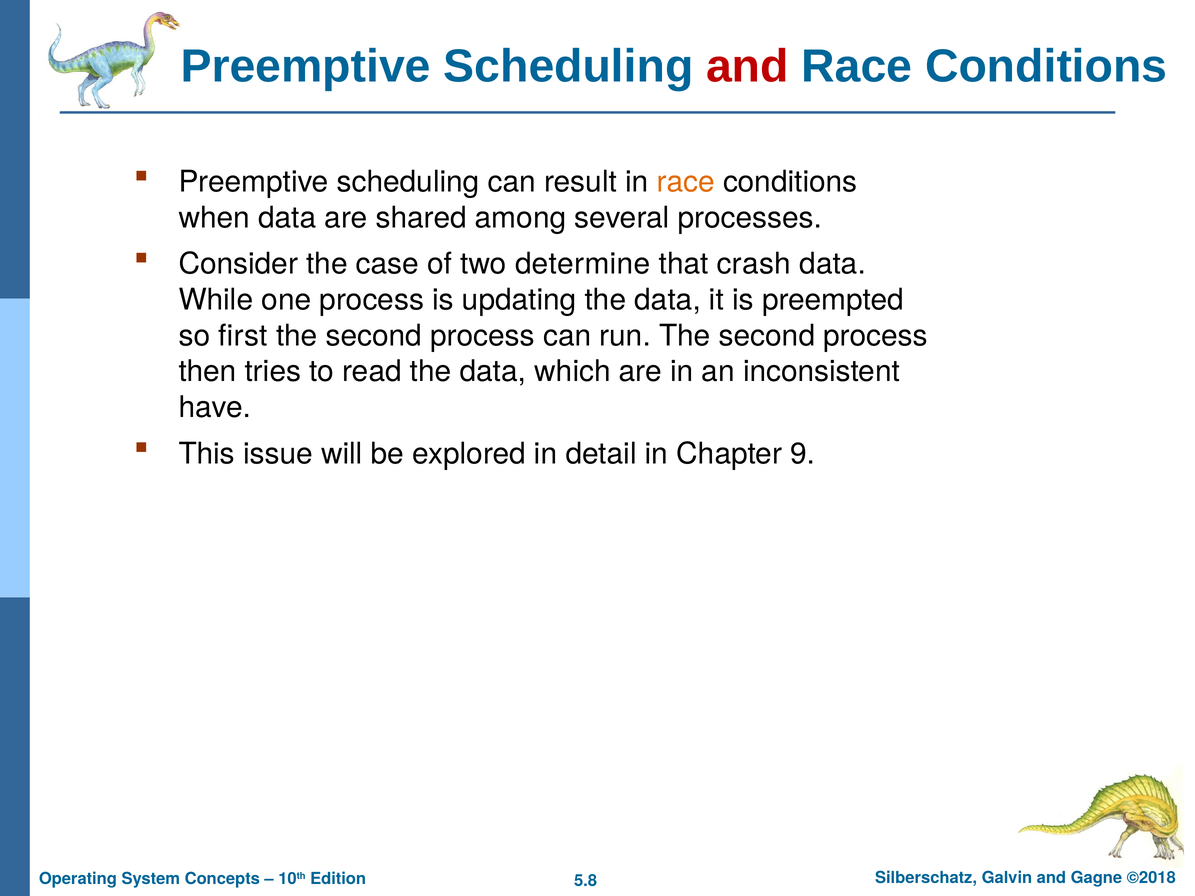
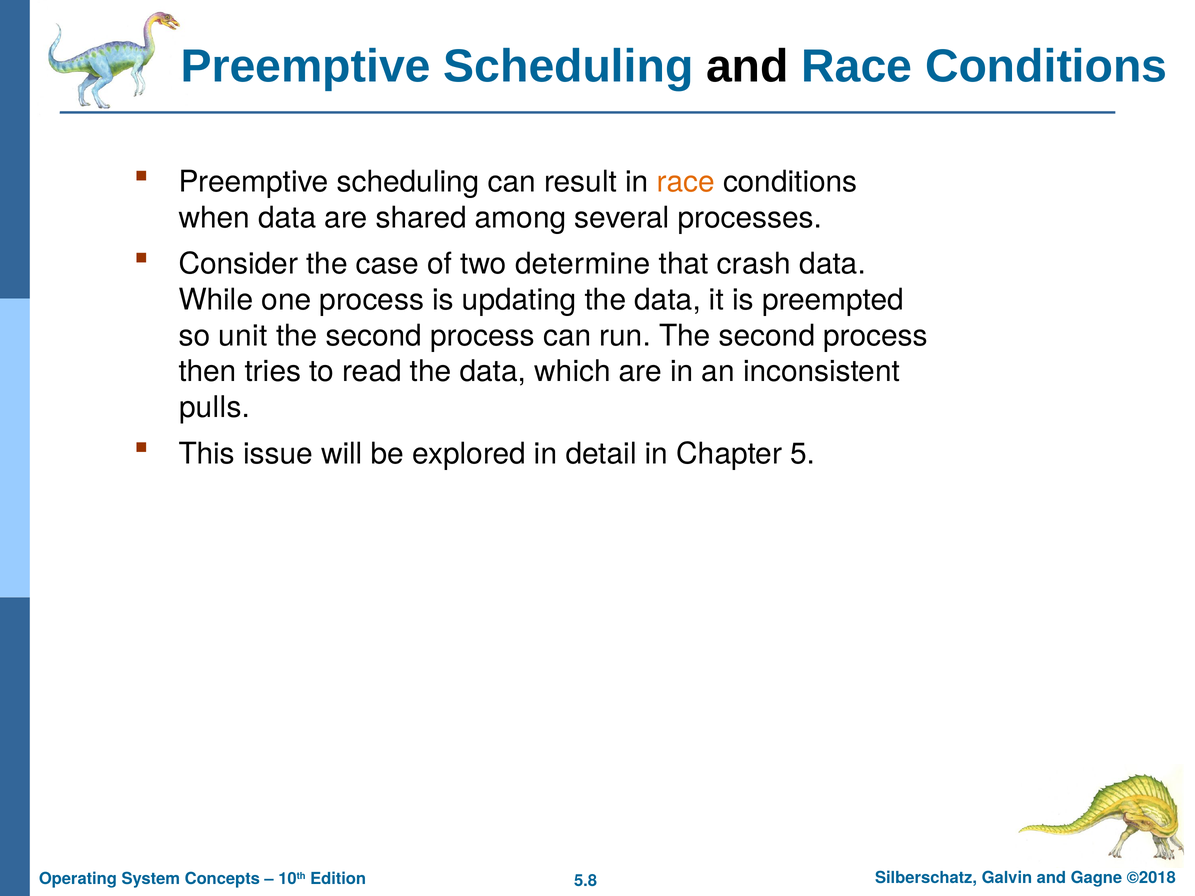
and at (747, 66) colour: red -> black
first: first -> unit
have: have -> pulls
9: 9 -> 5
